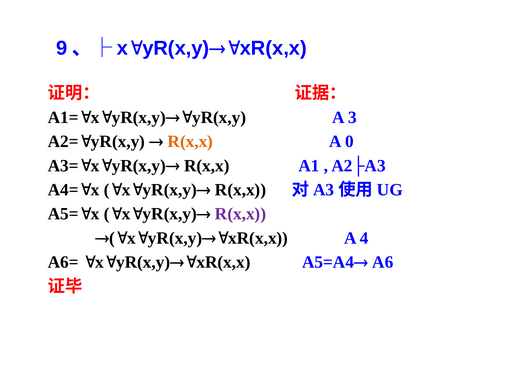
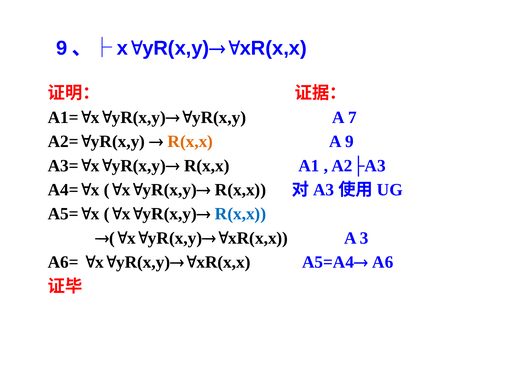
3: 3 -> 7
A 0: 0 -> 9
R(x,x at (241, 214) colour: purple -> blue
4: 4 -> 3
